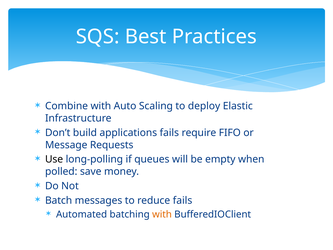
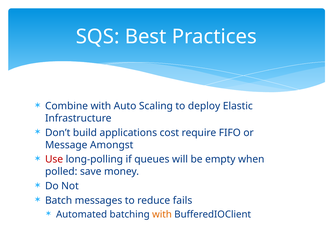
applications fails: fails -> cost
Requests: Requests -> Amongst
Use colour: black -> red
